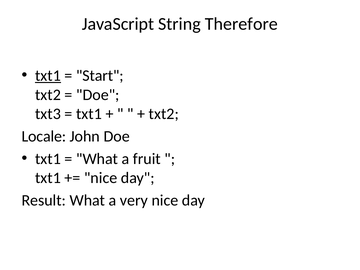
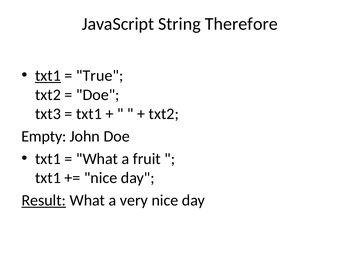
Start: Start -> True
Locale: Locale -> Empty
Result underline: none -> present
